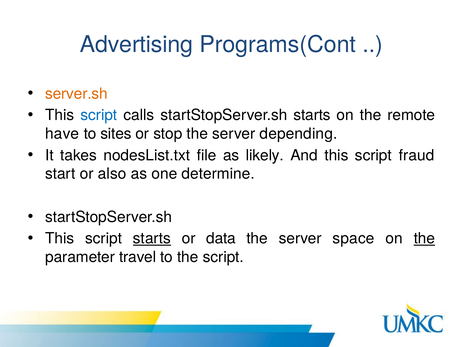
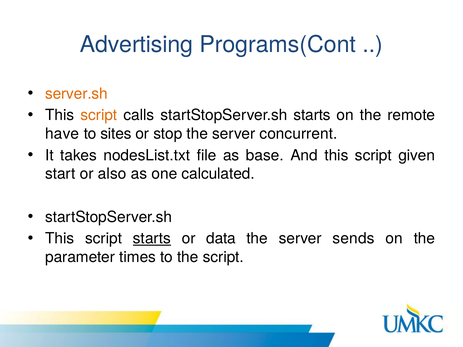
script at (99, 115) colour: blue -> orange
depending: depending -> concurrent
likely: likely -> base
fraud: fraud -> given
determine: determine -> calculated
space: space -> sends
the at (424, 239) underline: present -> none
travel: travel -> times
